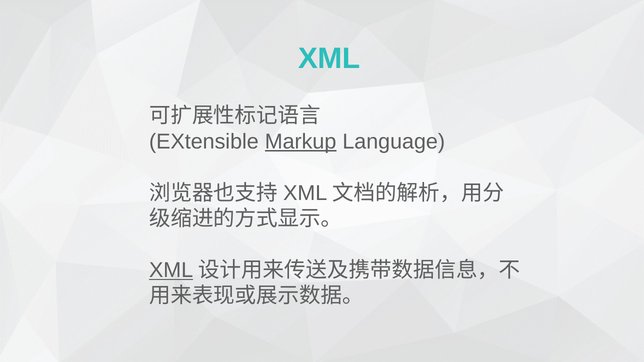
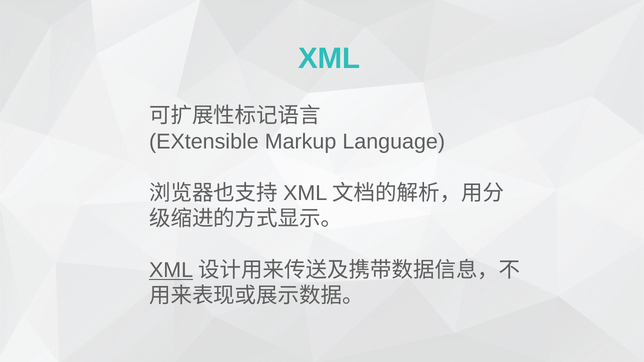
Markup underline: present -> none
